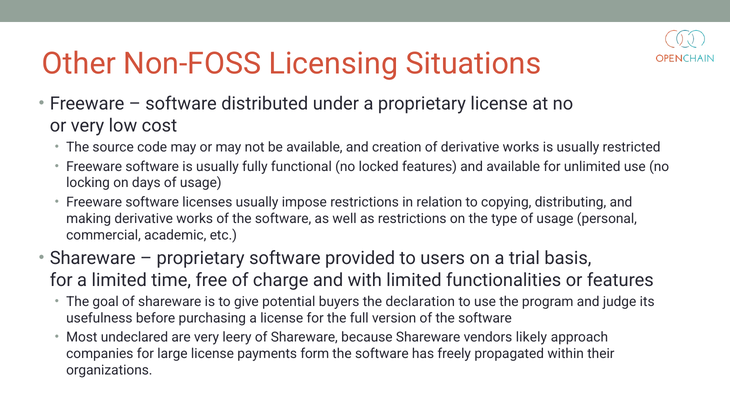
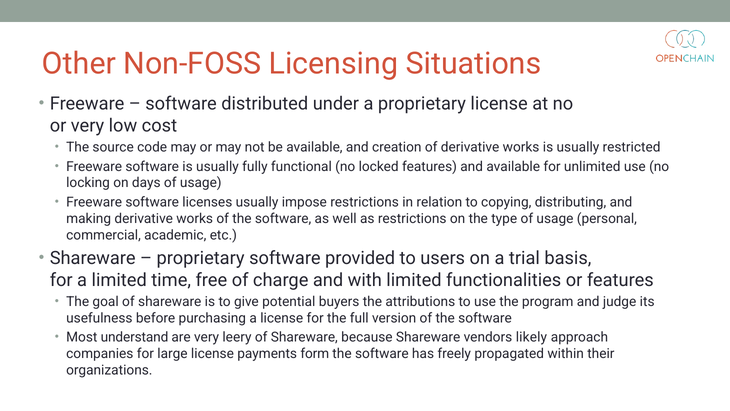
declaration: declaration -> attributions
undeclared: undeclared -> understand
